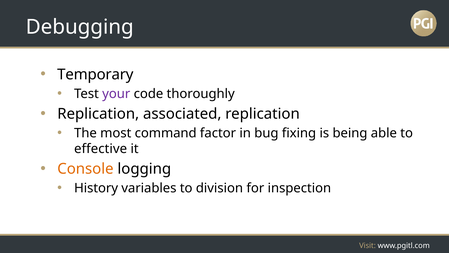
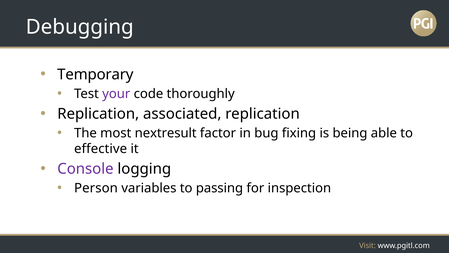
command: command -> nextresult
Console colour: orange -> purple
History: History -> Person
division: division -> passing
